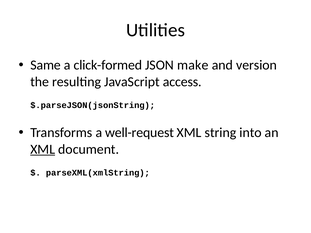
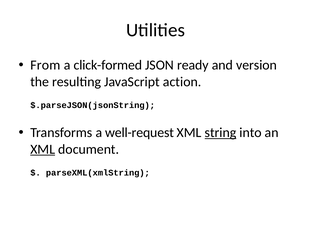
Same: Same -> From
make: make -> ready
access: access -> action
string underline: none -> present
